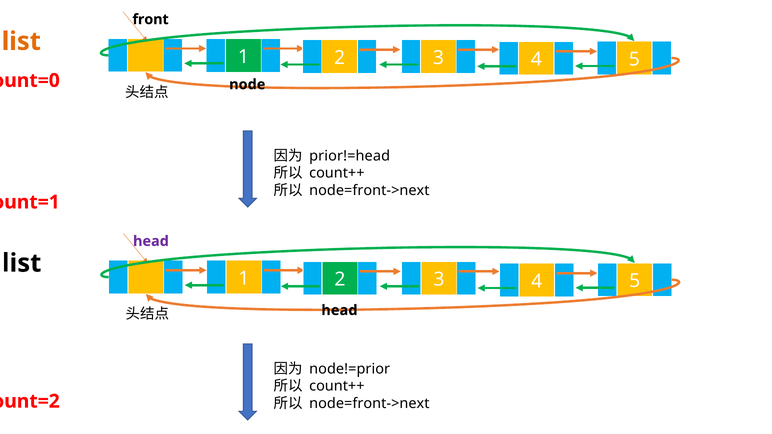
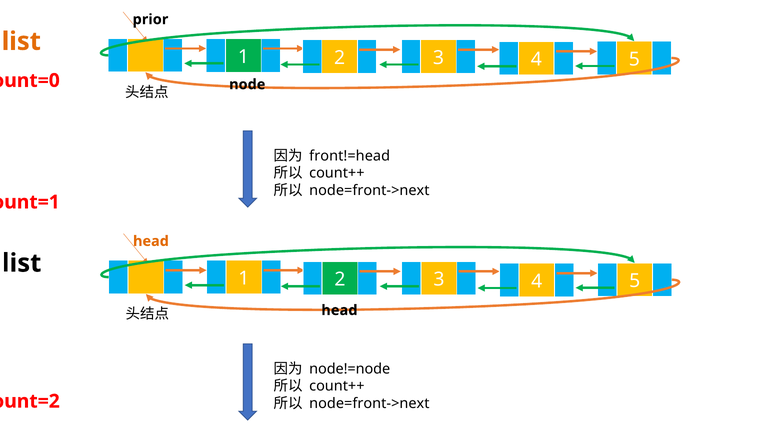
front: front -> prior
prior!=head: prior!=head -> front!=head
head at (151, 241) colour: purple -> orange
node!=prior: node!=prior -> node!=node
